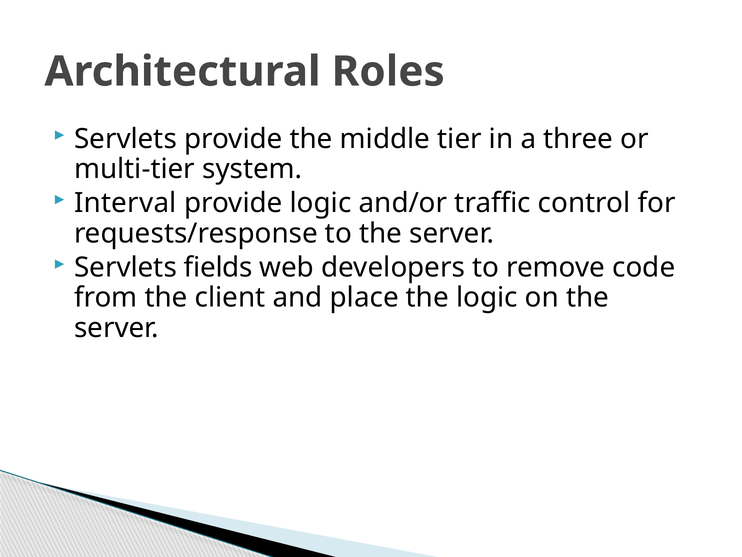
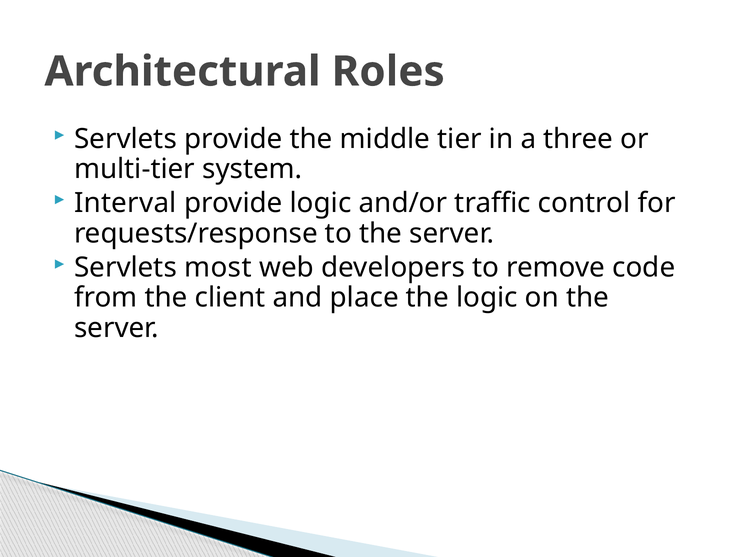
fields: fields -> most
